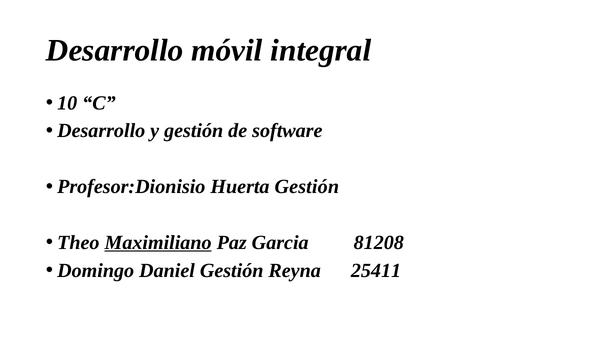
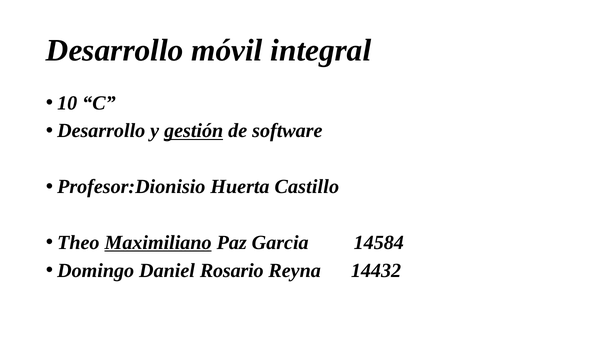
gestión at (194, 131) underline: none -> present
Huerta Gestión: Gestión -> Castillo
81208: 81208 -> 14584
Daniel Gestión: Gestión -> Rosario
25411: 25411 -> 14432
